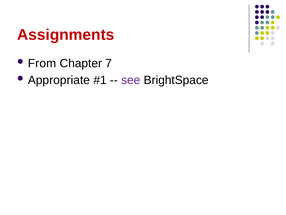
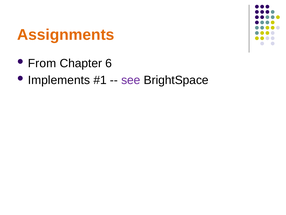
Assignments colour: red -> orange
7: 7 -> 6
Appropriate: Appropriate -> Implements
